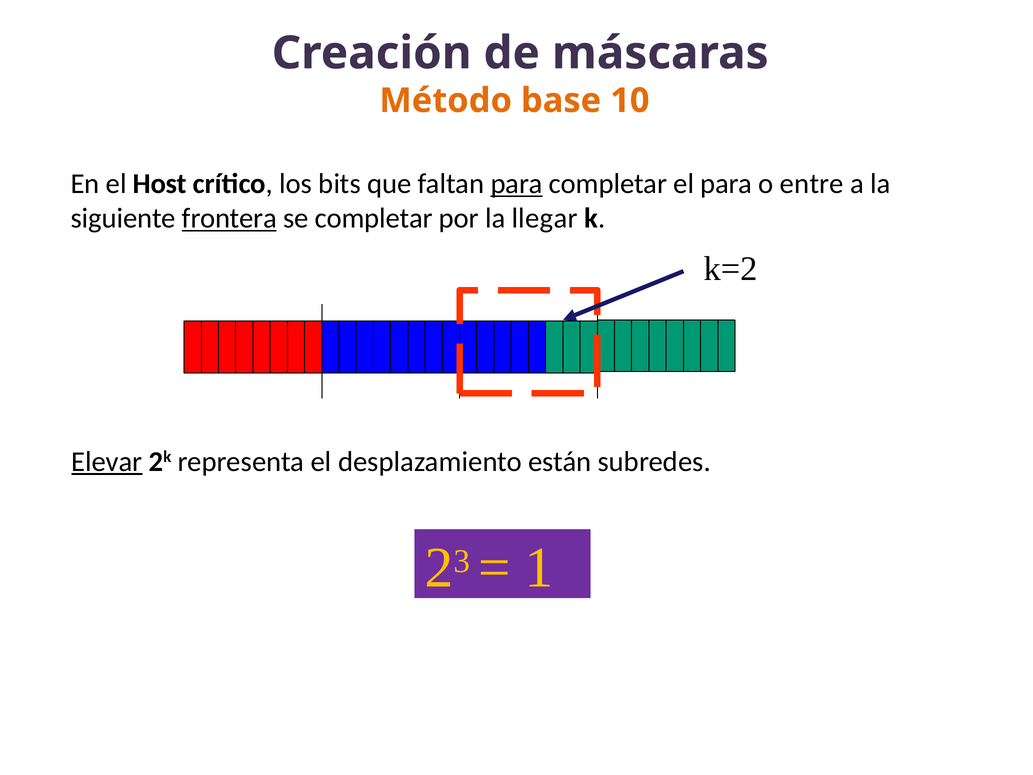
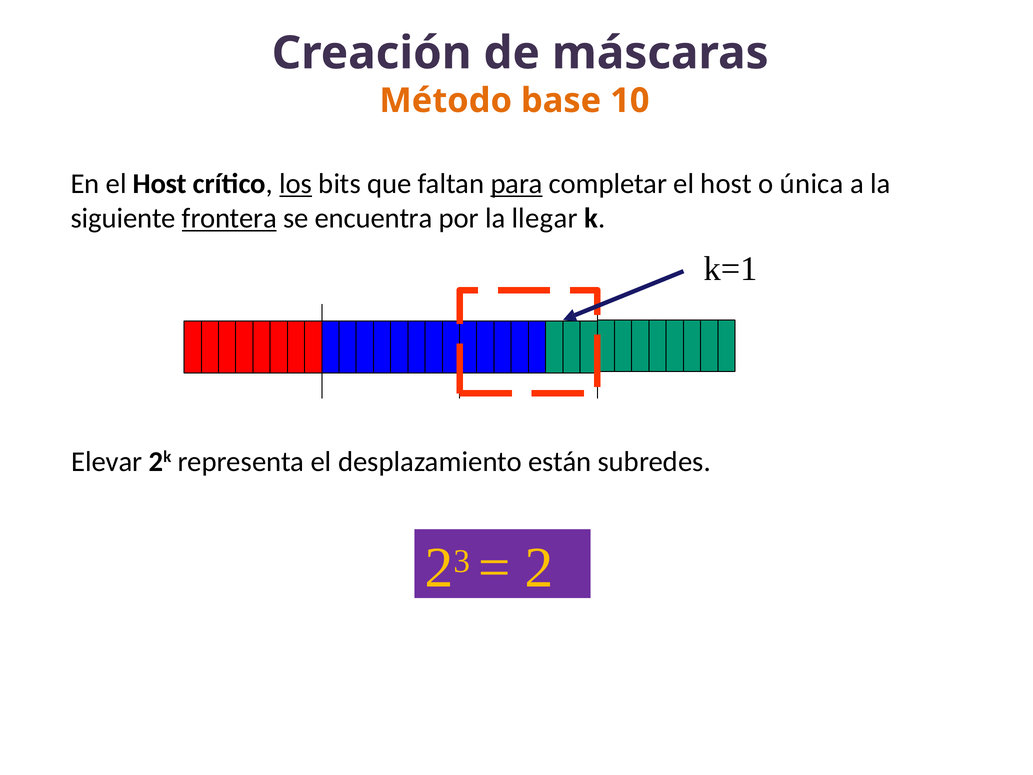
los underline: none -> present
completar el para: para -> host
entre: entre -> única
se completar: completar -> encuentra
k=2: k=2 -> k=1
Elevar underline: present -> none
1 at (539, 567): 1 -> 2
